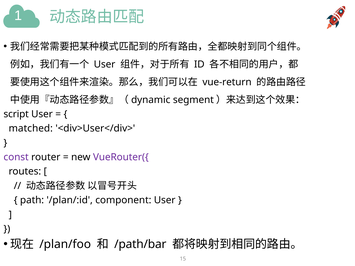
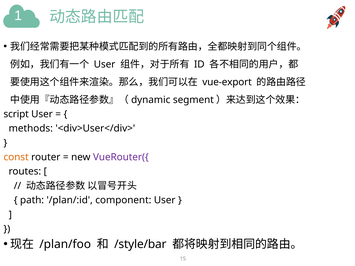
vue-return: vue-return -> vue-export
matched: matched -> methods
const colour: purple -> orange
/path/bar: /path/bar -> /style/bar
